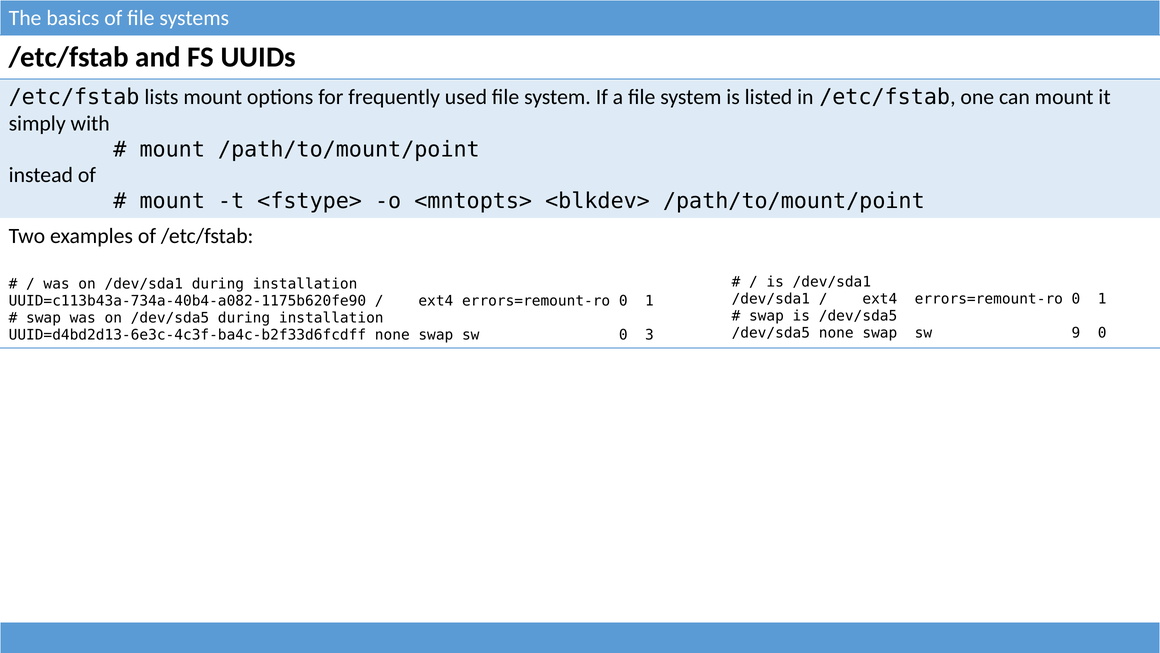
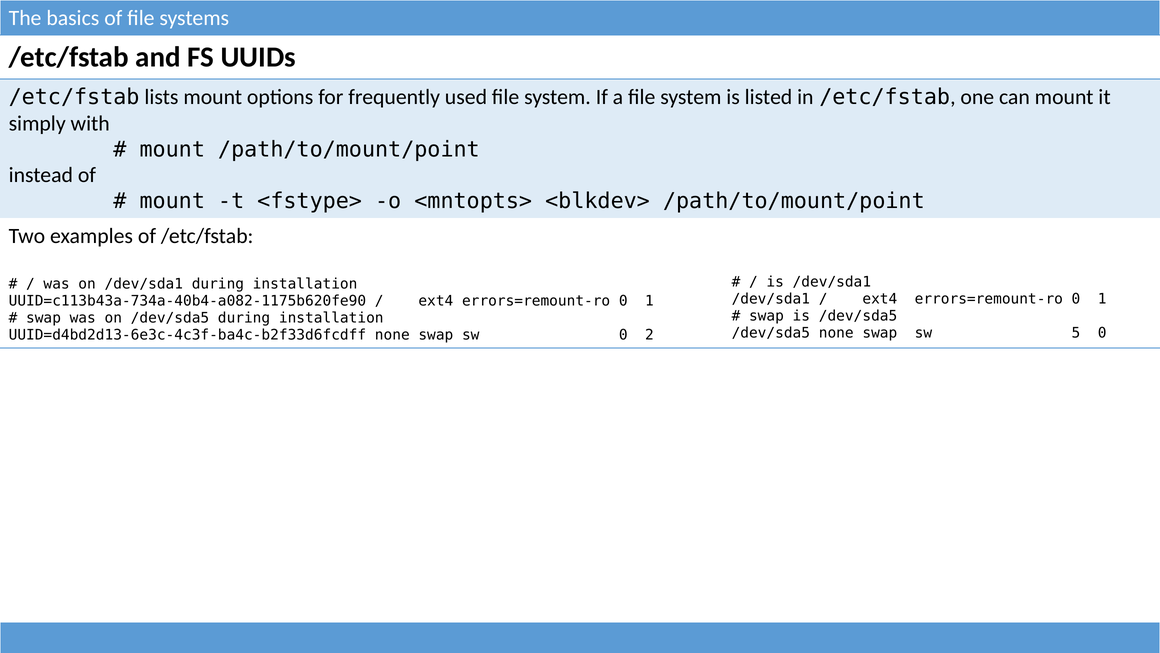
9: 9 -> 5
3: 3 -> 2
